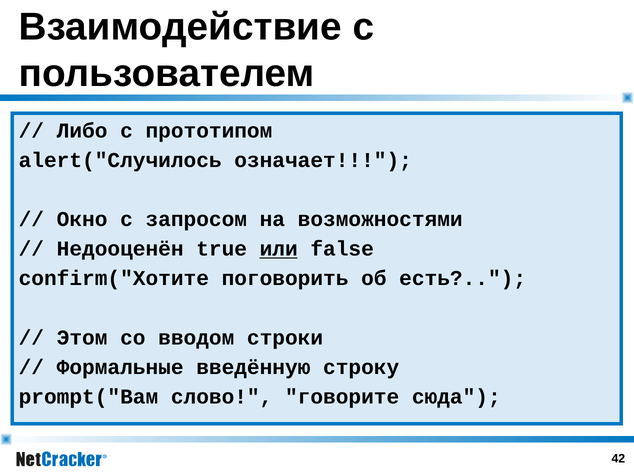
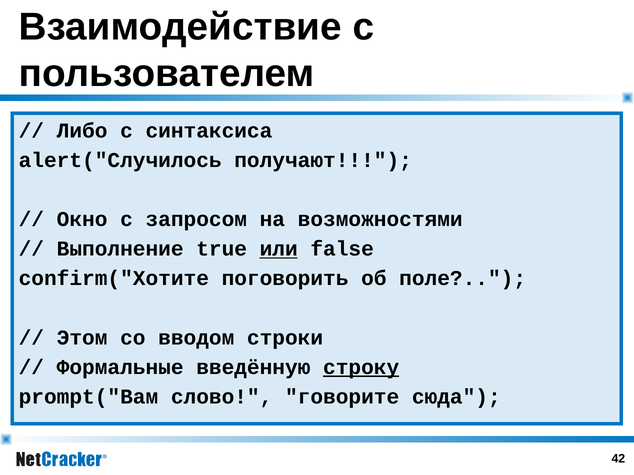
прототипом: прототипом -> синтаксиса
означает: означает -> получают
Недооценён: Недооценён -> Выполнение
есть: есть -> поле
строку underline: none -> present
